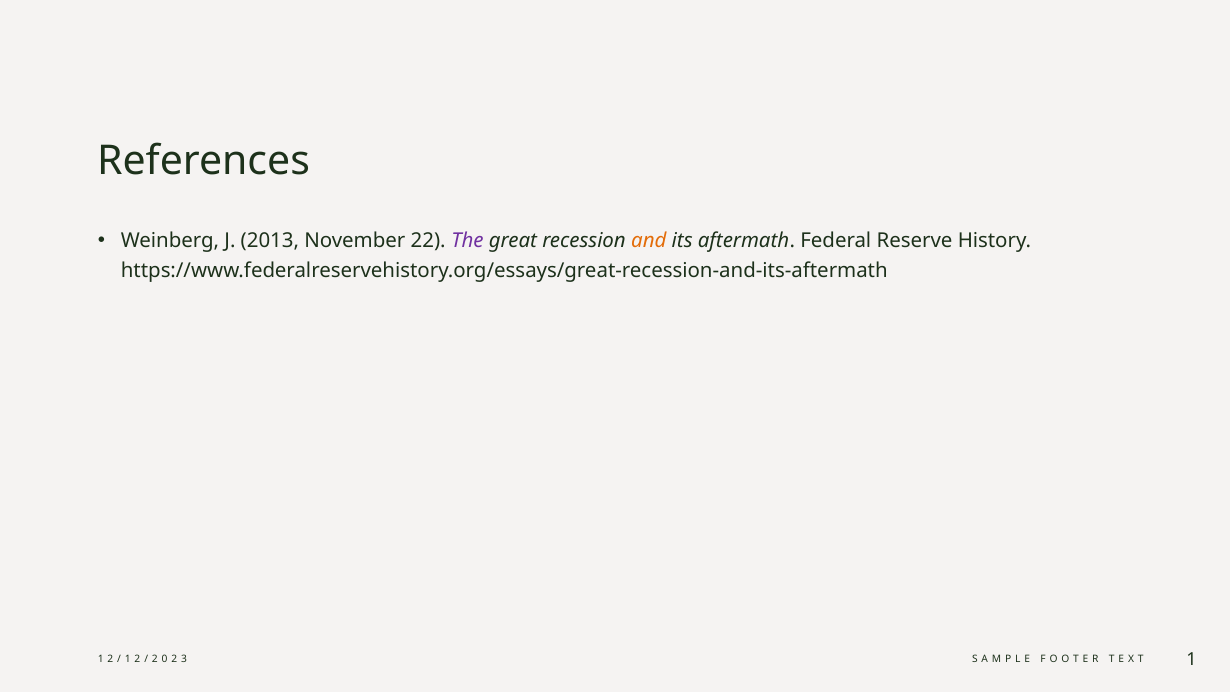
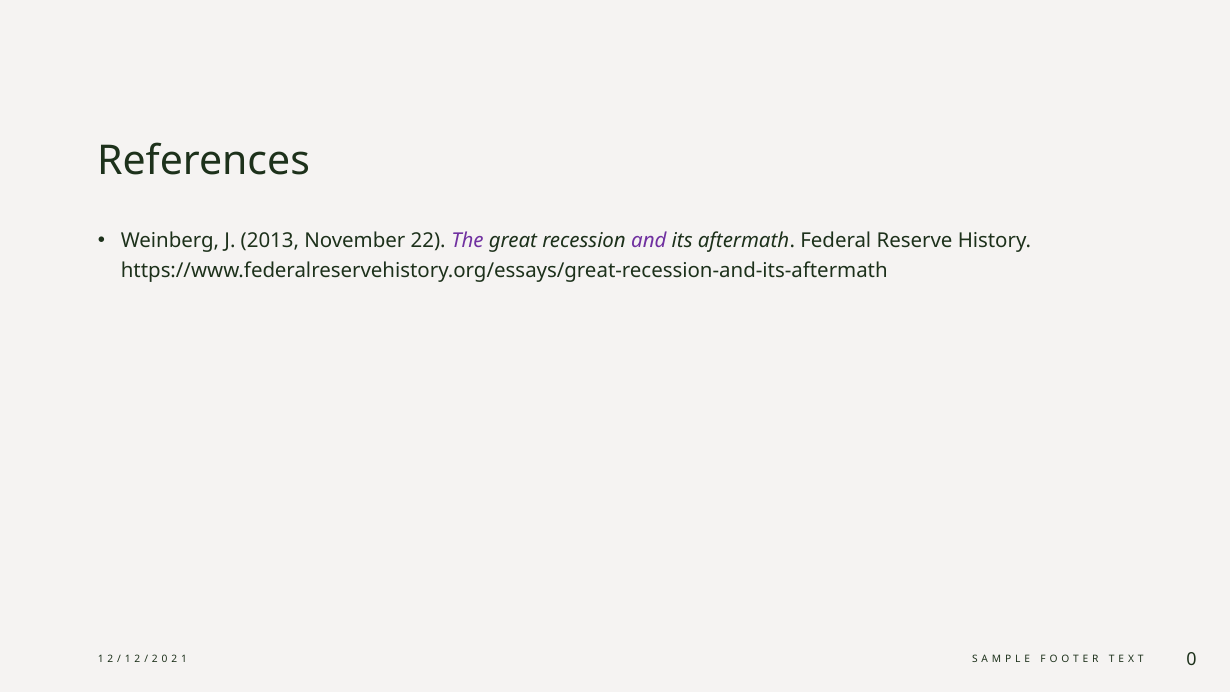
and colour: orange -> purple
3 at (184, 659): 3 -> 1
1 at (1191, 659): 1 -> 0
